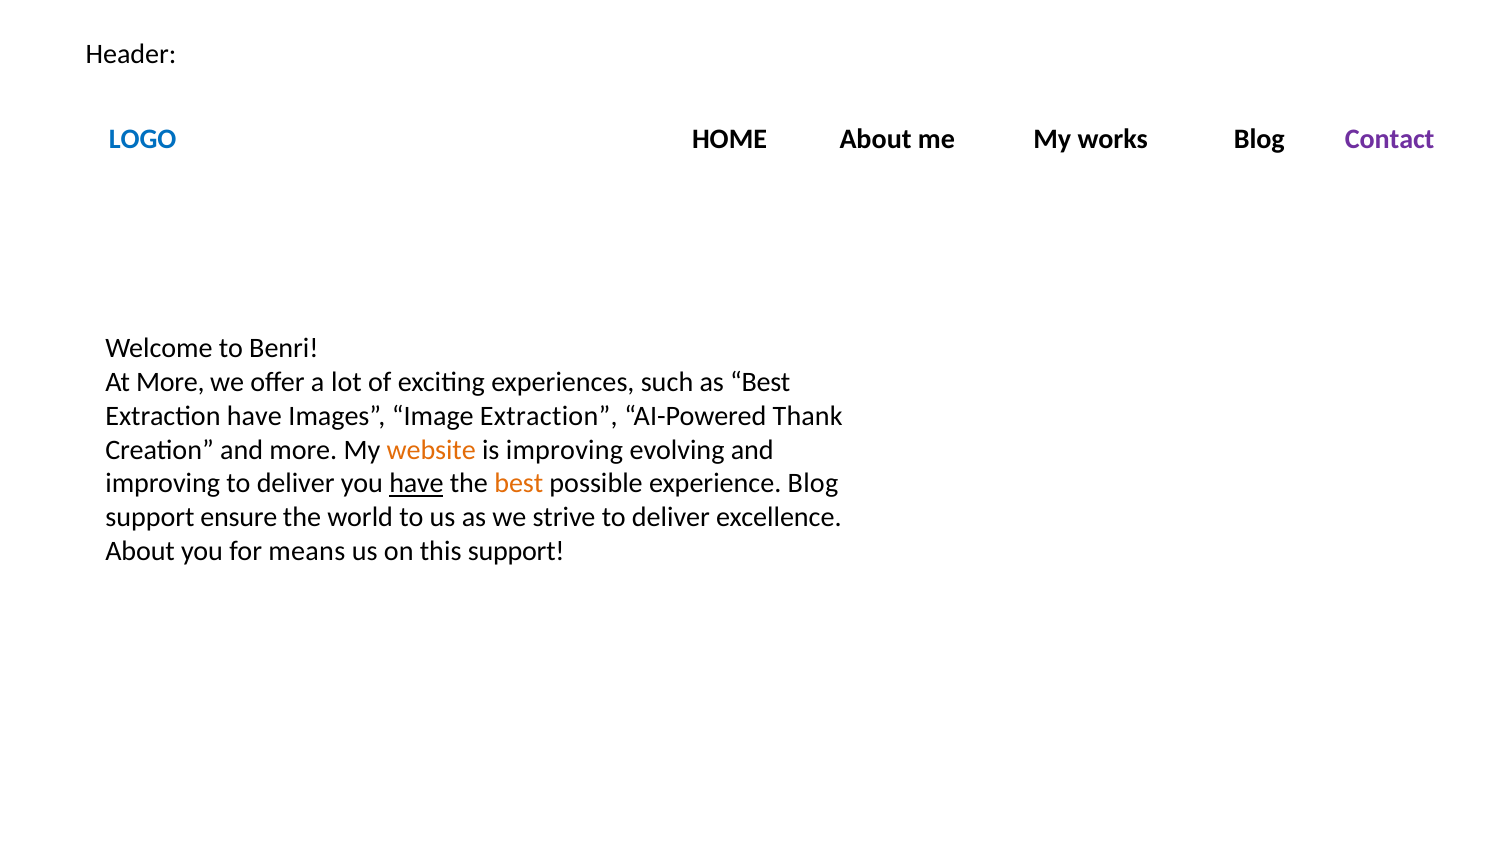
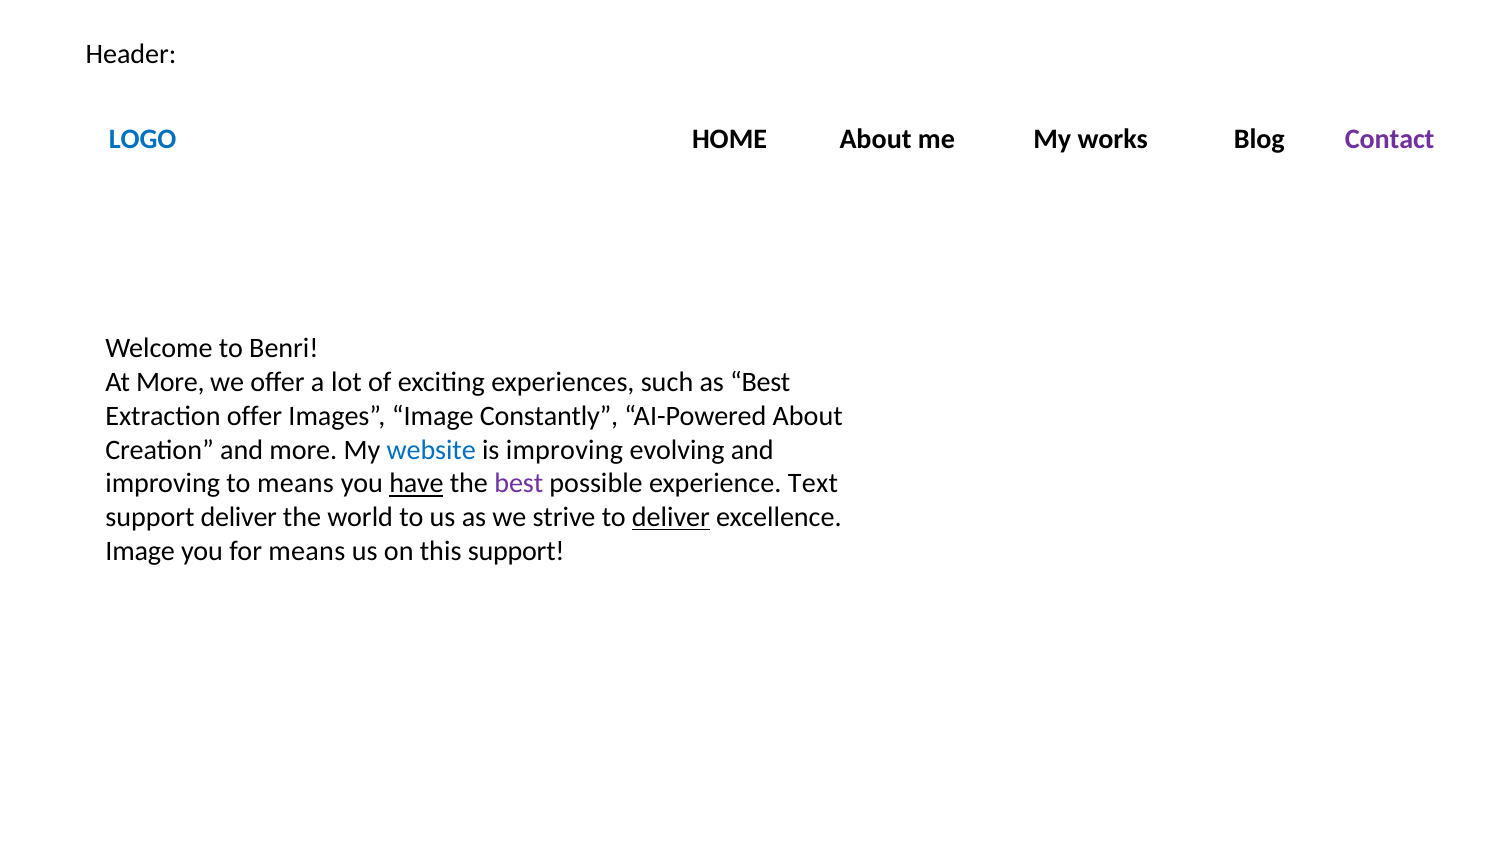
Extraction have: have -> offer
Image Extraction: Extraction -> Constantly
AI-Powered Thank: Thank -> About
website colour: orange -> blue
improving to deliver: deliver -> means
best at (519, 484) colour: orange -> purple
experience Blog: Blog -> Text
support ensure: ensure -> deliver
deliver at (671, 517) underline: none -> present
About at (140, 551): About -> Image
